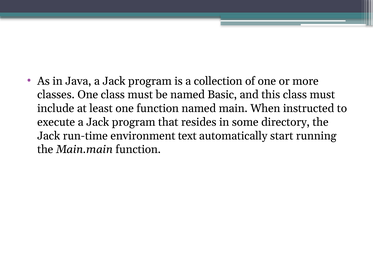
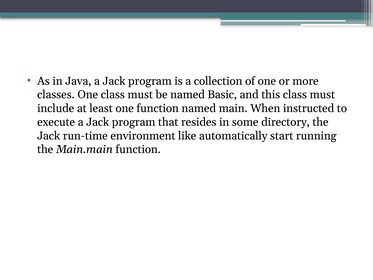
text: text -> like
